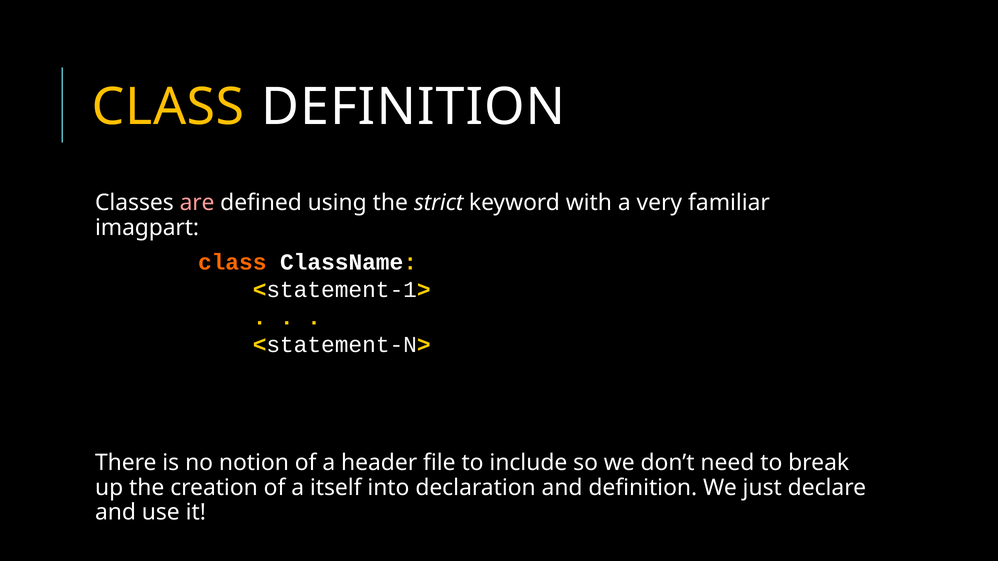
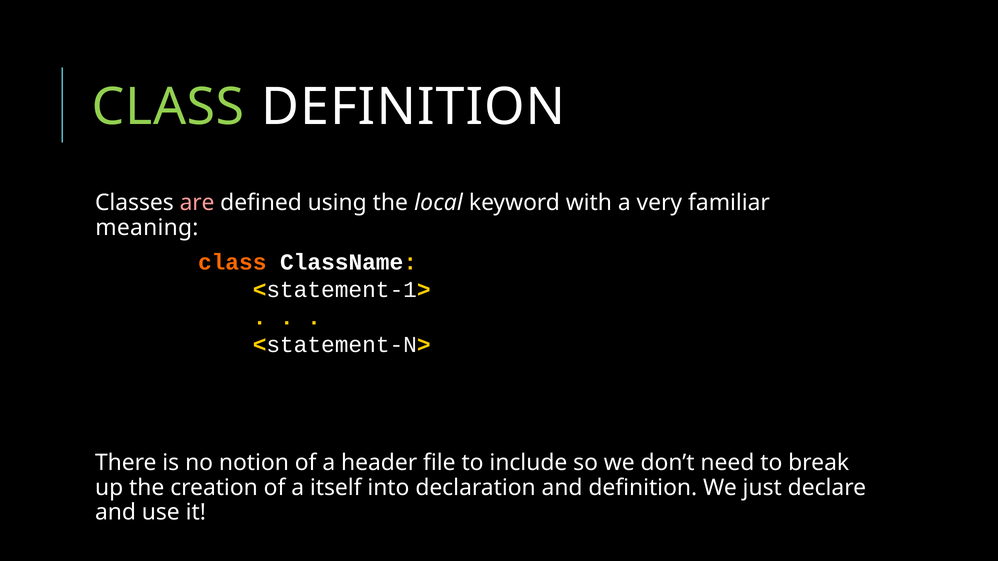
CLASS at (168, 107) colour: yellow -> light green
strict: strict -> local
imagpart: imagpart -> meaning
